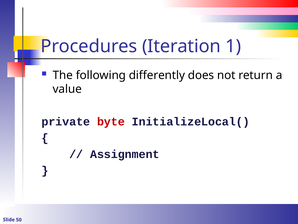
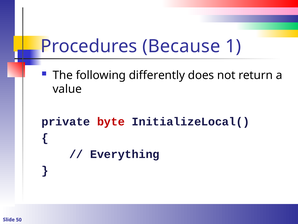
Iteration: Iteration -> Because
Assignment: Assignment -> Everything
